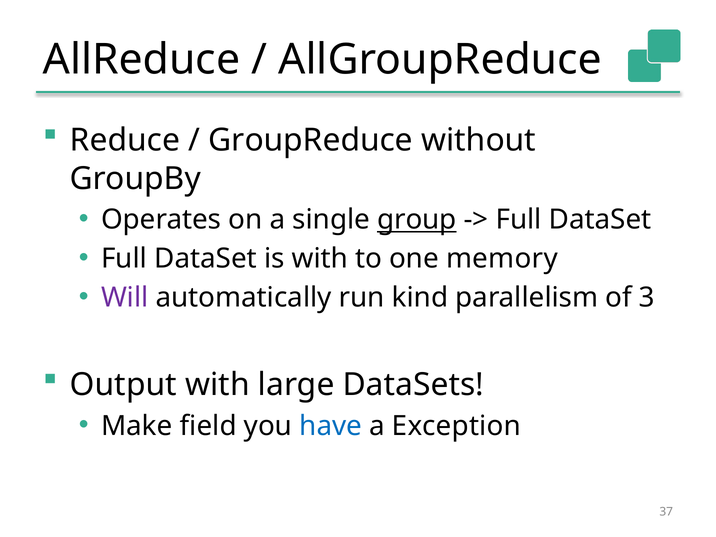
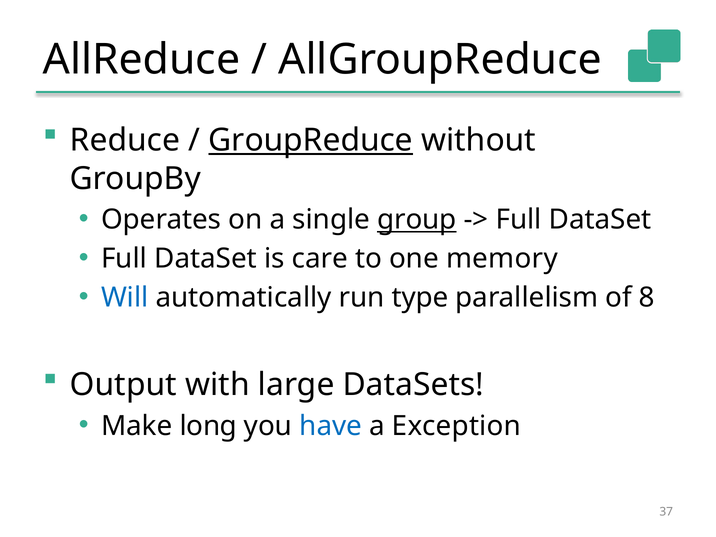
GroupReduce underline: none -> present
is with: with -> care
Will colour: purple -> blue
kind: kind -> type
3: 3 -> 8
field: field -> long
